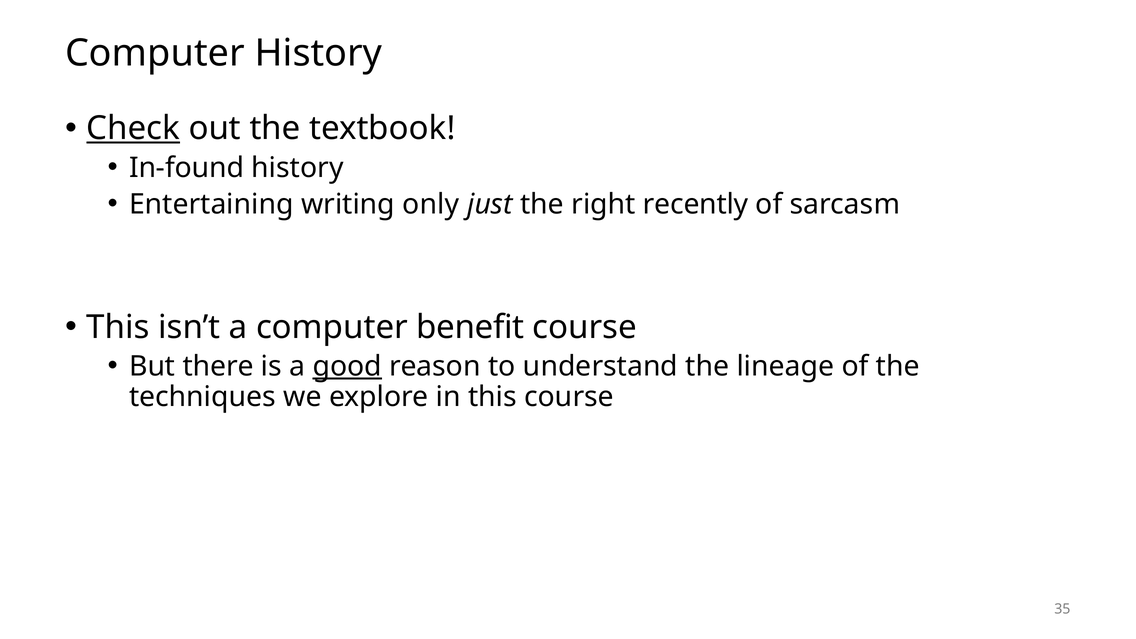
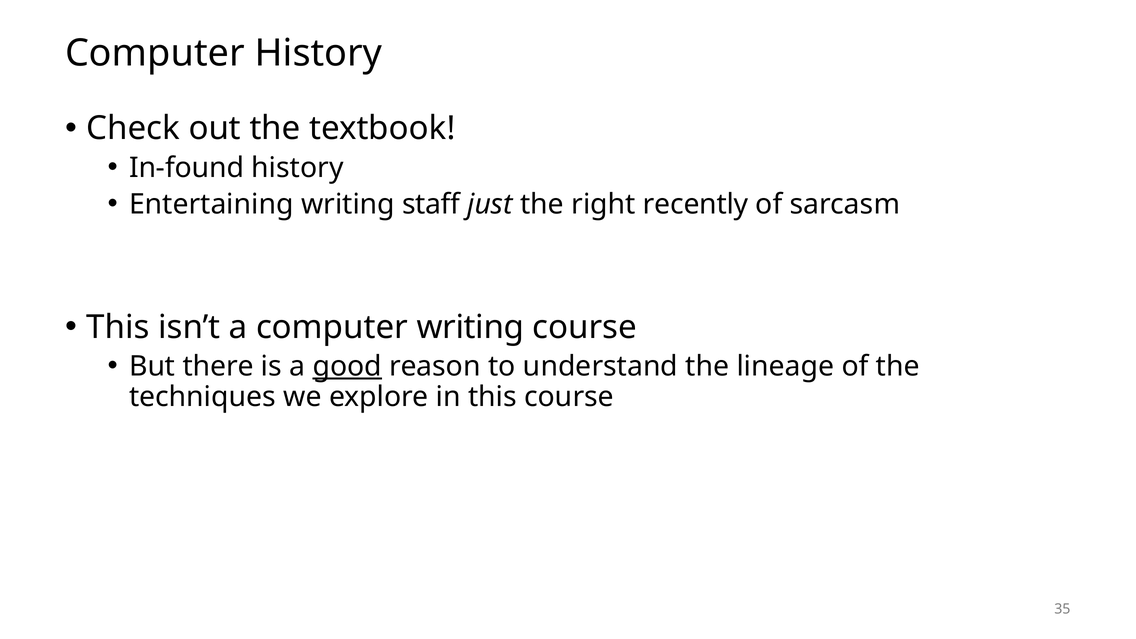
Check underline: present -> none
only: only -> staff
computer benefit: benefit -> writing
